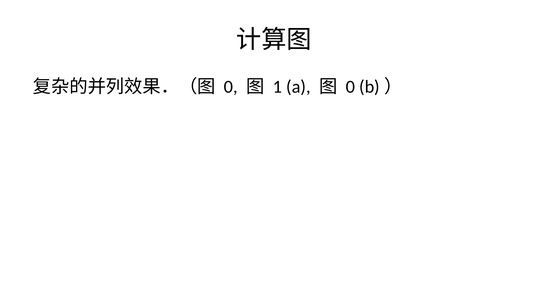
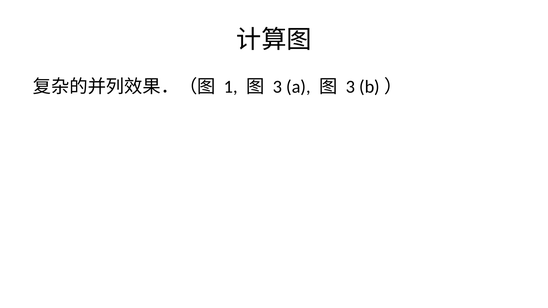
0 at (231, 87): 0 -> 1
1 at (278, 87): 1 -> 3
0 at (350, 87): 0 -> 3
